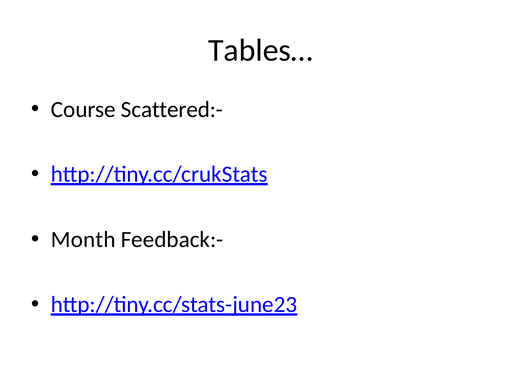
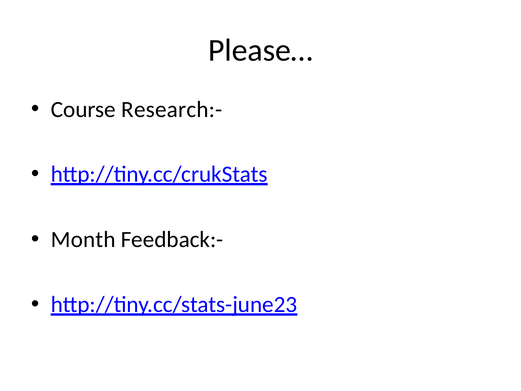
Tables…: Tables… -> Please…
Scattered:-: Scattered:- -> Research:-
